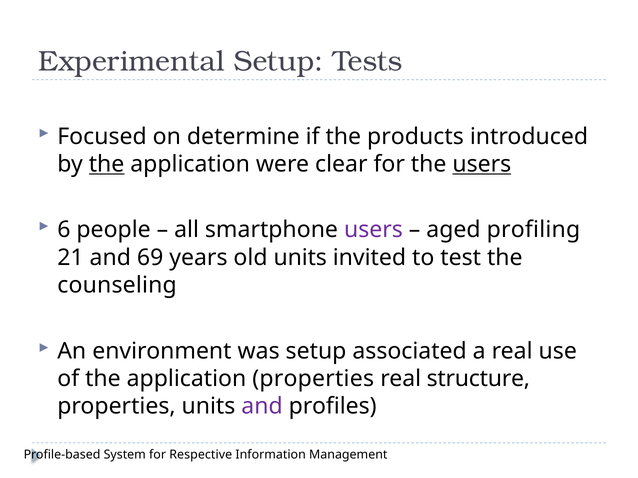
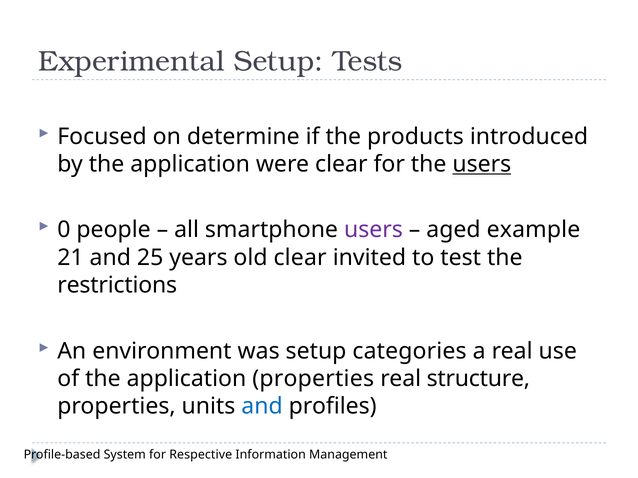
the at (107, 164) underline: present -> none
6: 6 -> 0
profiling: profiling -> example
69: 69 -> 25
old units: units -> clear
counseling: counseling -> restrictions
associated: associated -> categories
and at (262, 407) colour: purple -> blue
